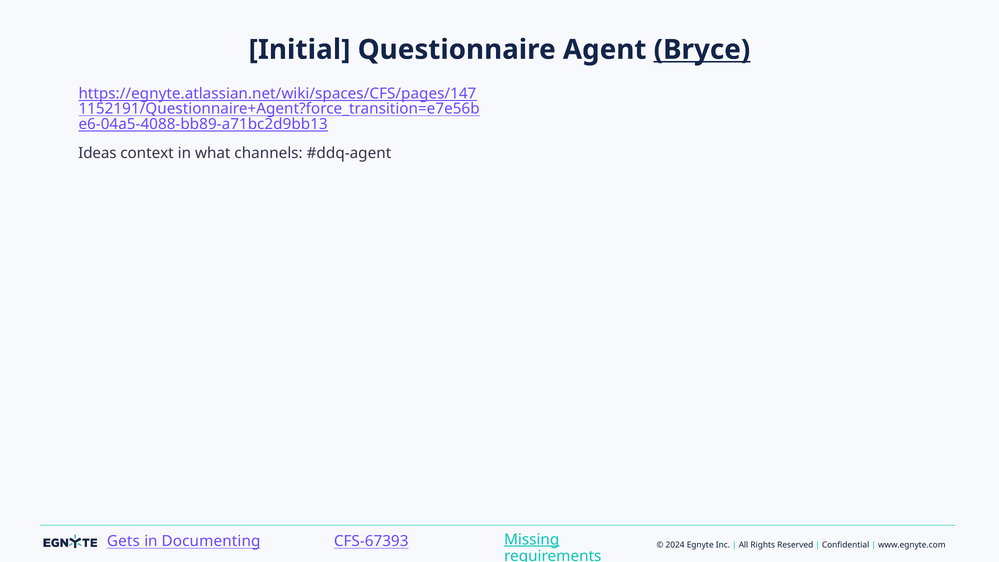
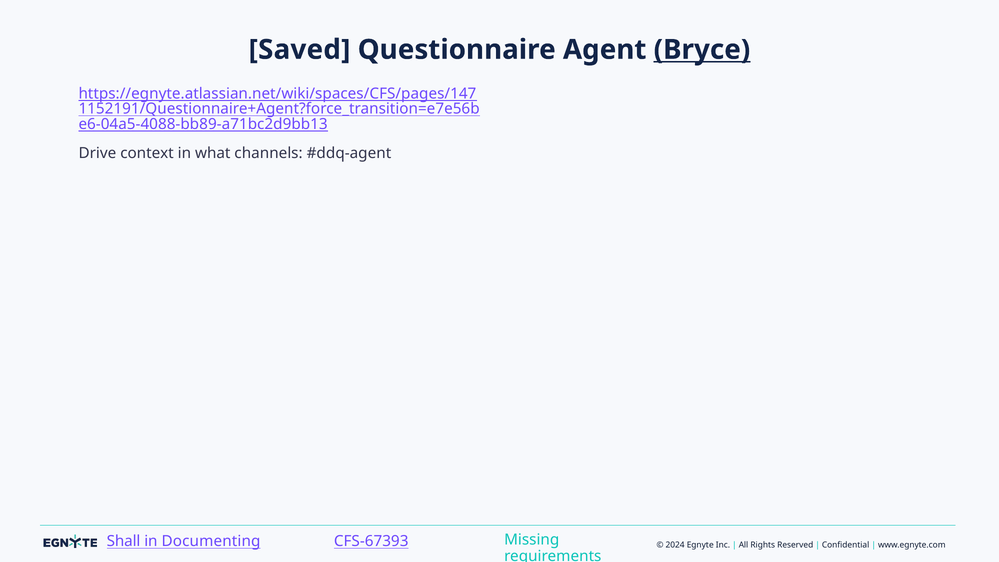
Initial: Initial -> Saved
Ideas: Ideas -> Drive
Gets: Gets -> Shall
Missing underline: present -> none
